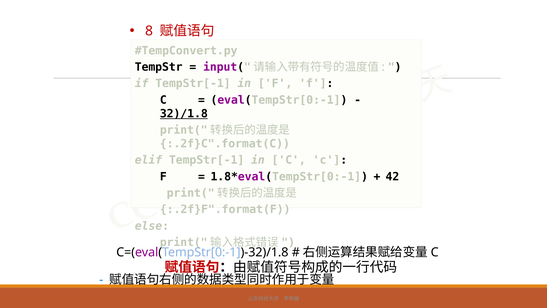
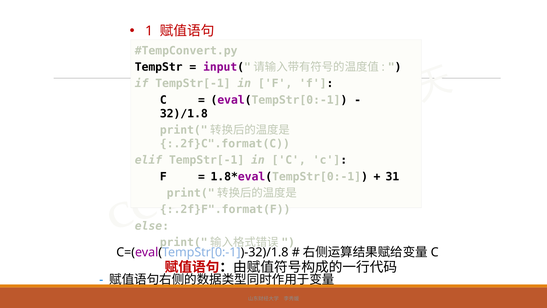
8: 8 -> 1
32)/1.8 underline: present -> none
42: 42 -> 31
